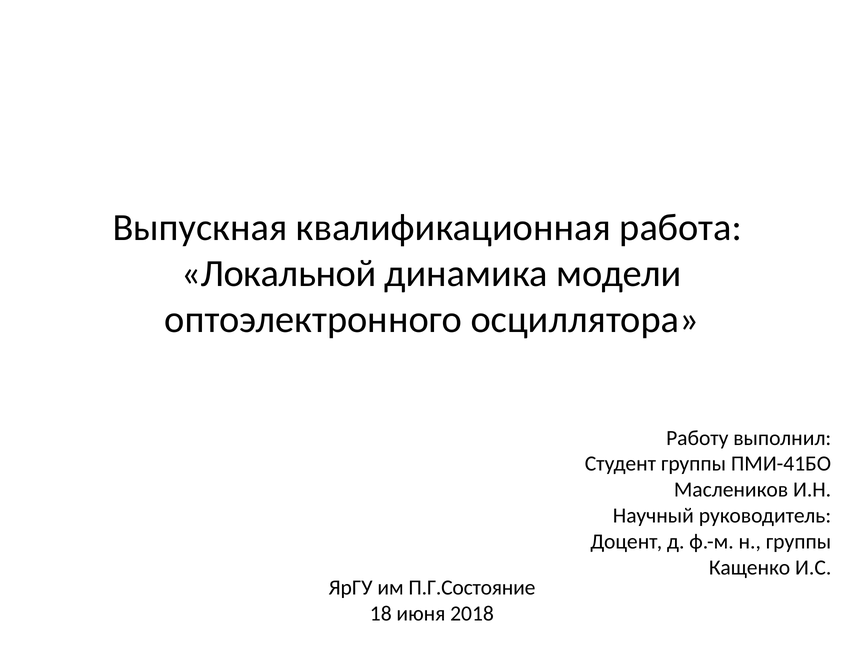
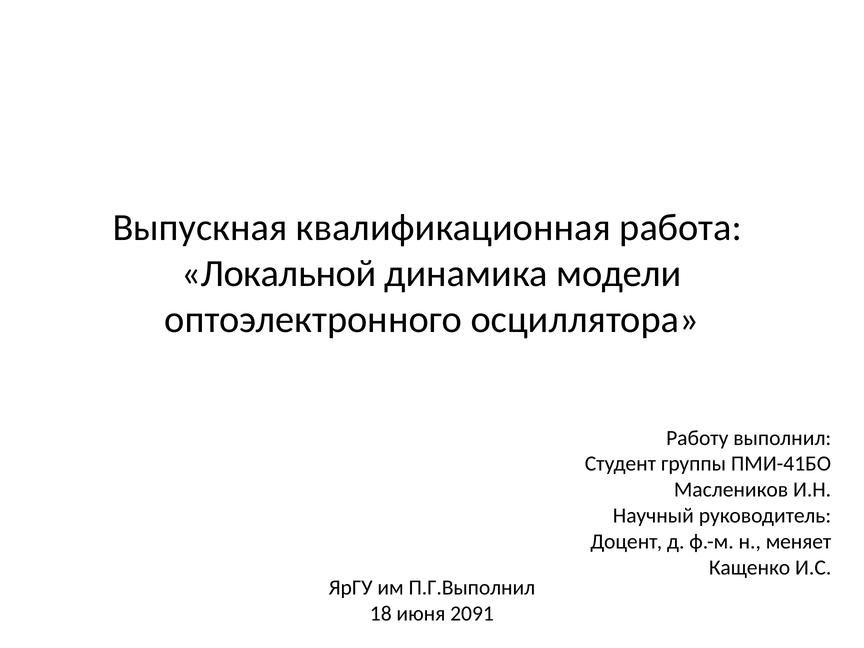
н группы: группы -> меняет
П.Г.Состояние: П.Г.Состояние -> П.Г.Выполнил
2018: 2018 -> 2091
